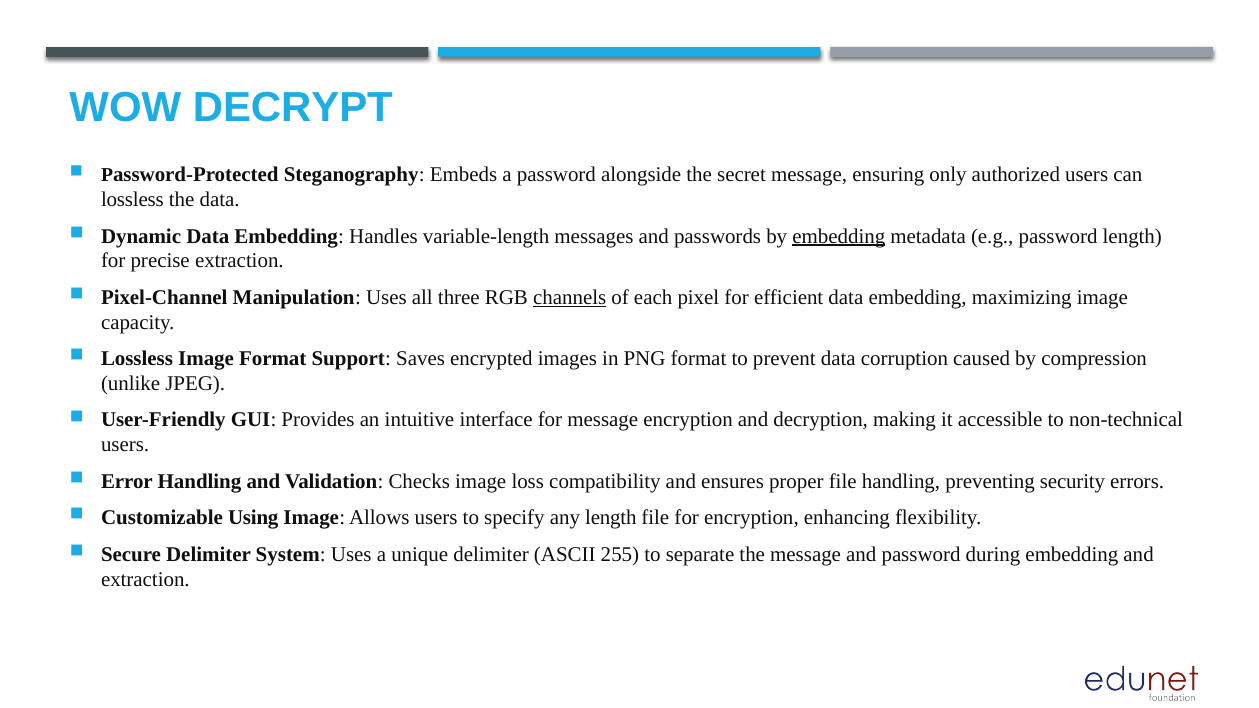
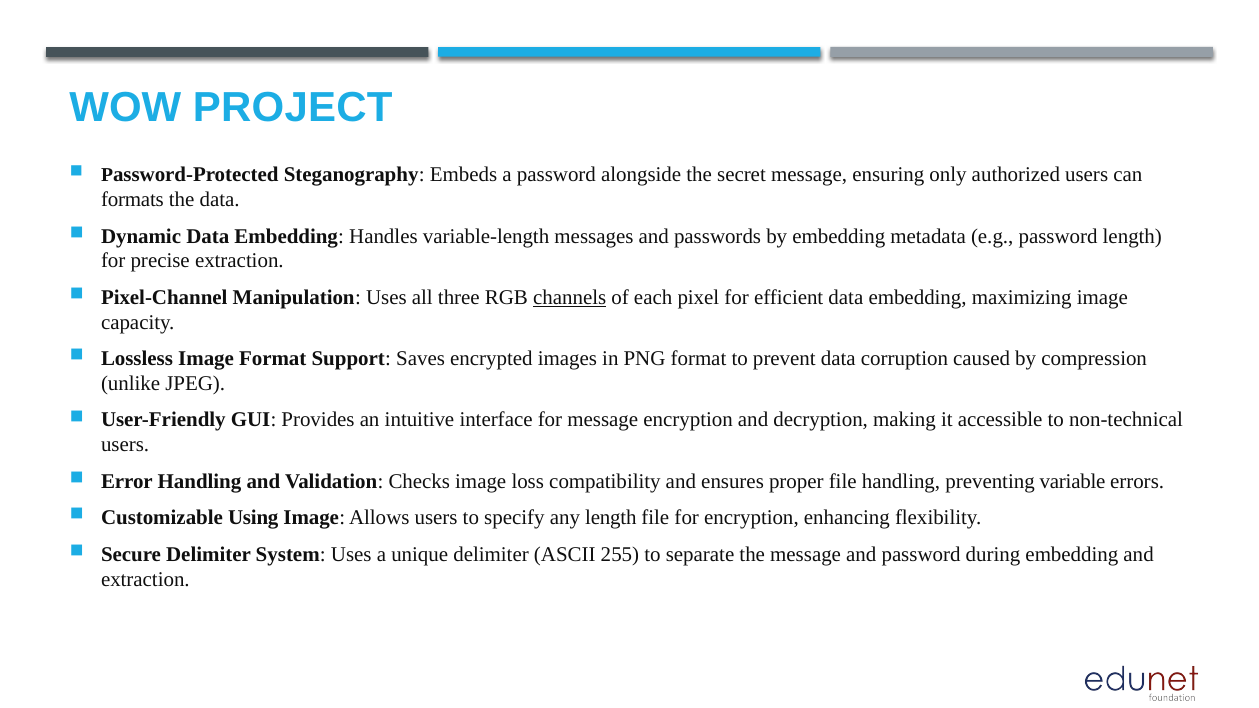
DECRYPT: DECRYPT -> PROJECT
lossless at (132, 200): lossless -> formats
embedding at (839, 236) underline: present -> none
security: security -> variable
